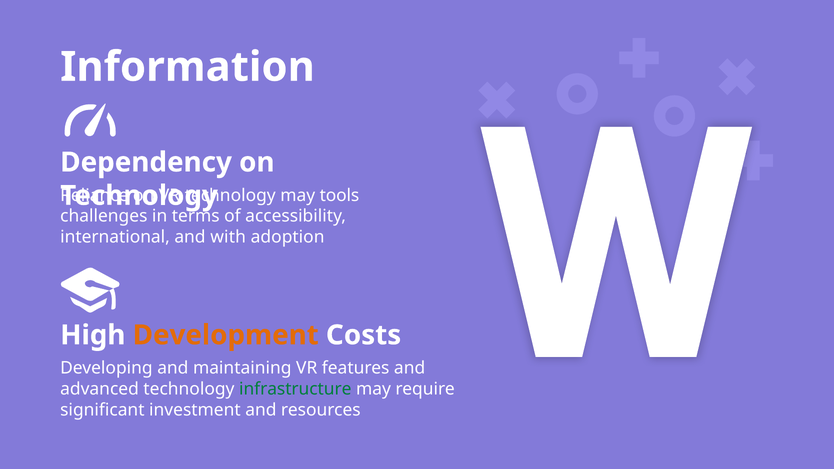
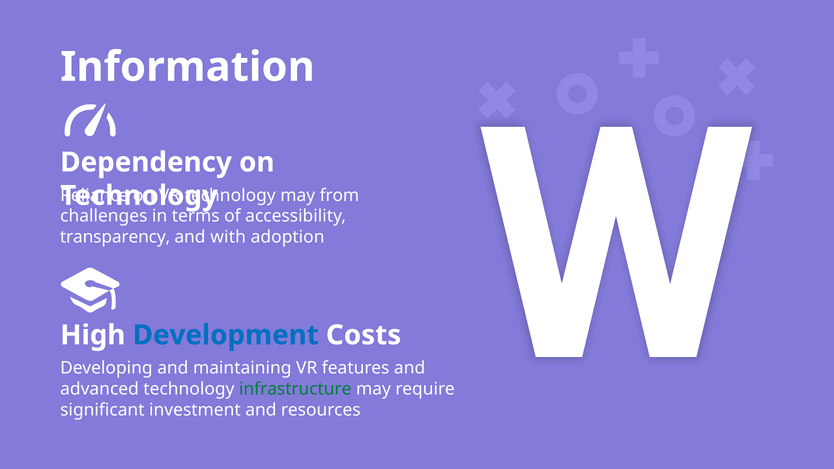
tools: tools -> from
international: international -> transparency
Development colour: orange -> blue
